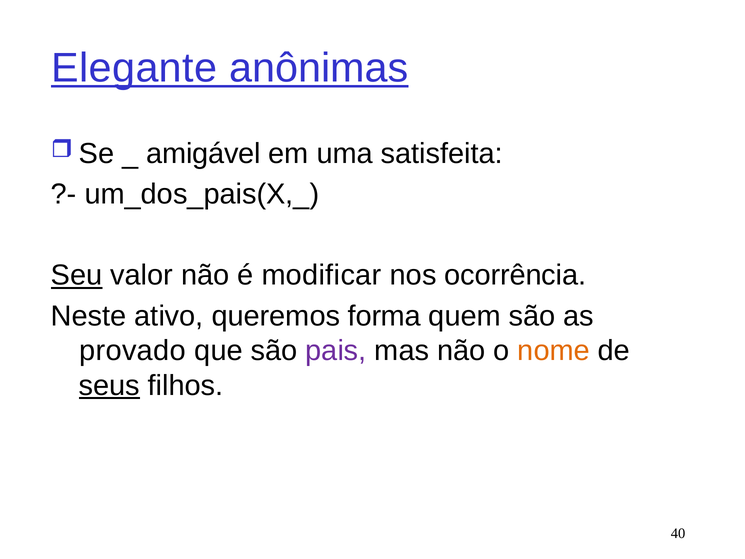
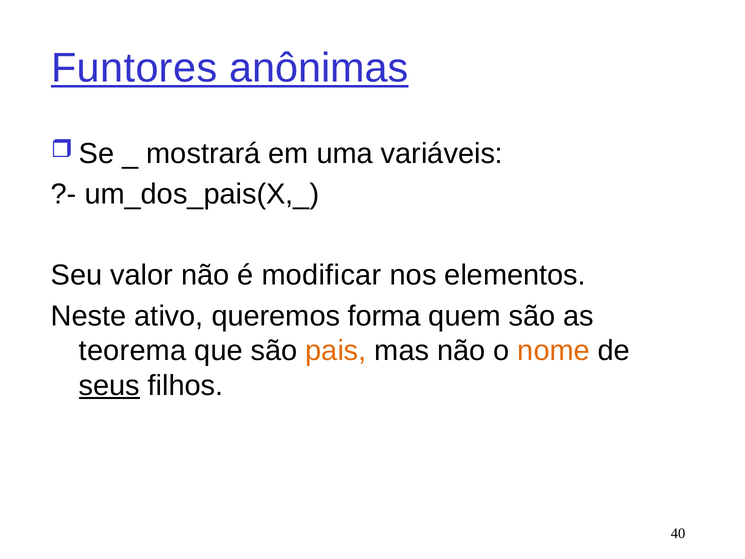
Elegante: Elegante -> Funtores
amigável: amigável -> mostrará
satisfeita: satisfeita -> variáveis
Seu underline: present -> none
ocorrência: ocorrência -> elementos
provado: provado -> teorema
pais colour: purple -> orange
